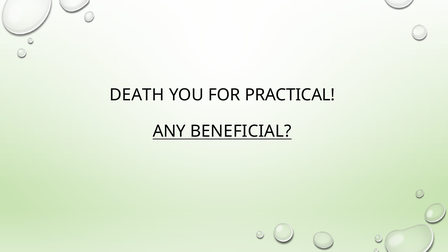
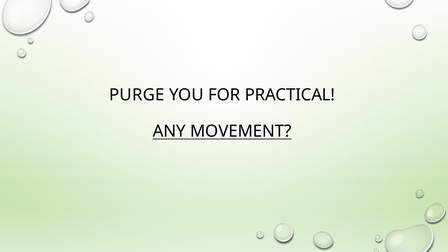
DEATH: DEATH -> PURGE
BENEFICIAL: BENEFICIAL -> MOVEMENT
